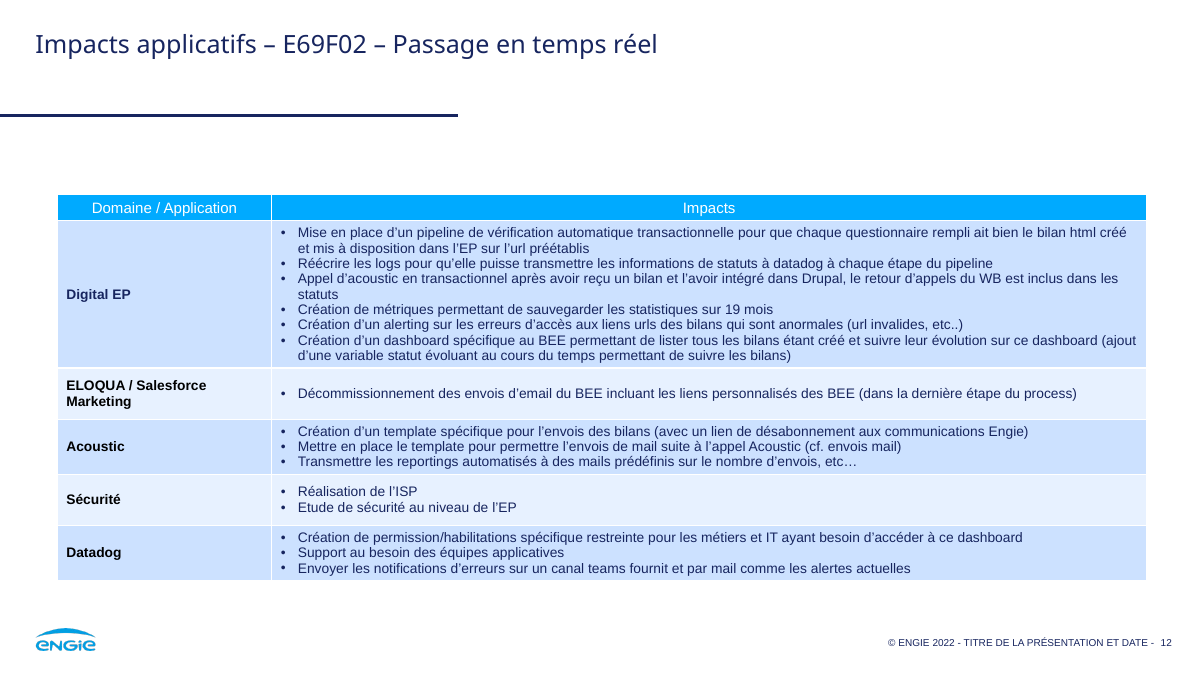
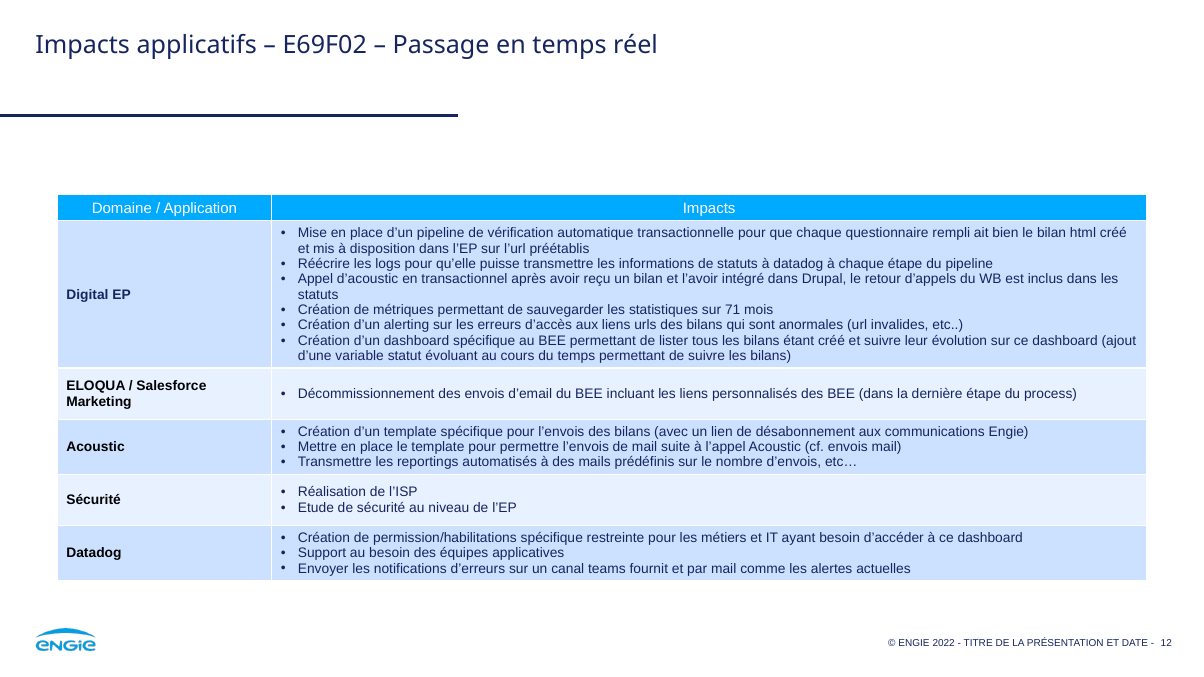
19: 19 -> 71
